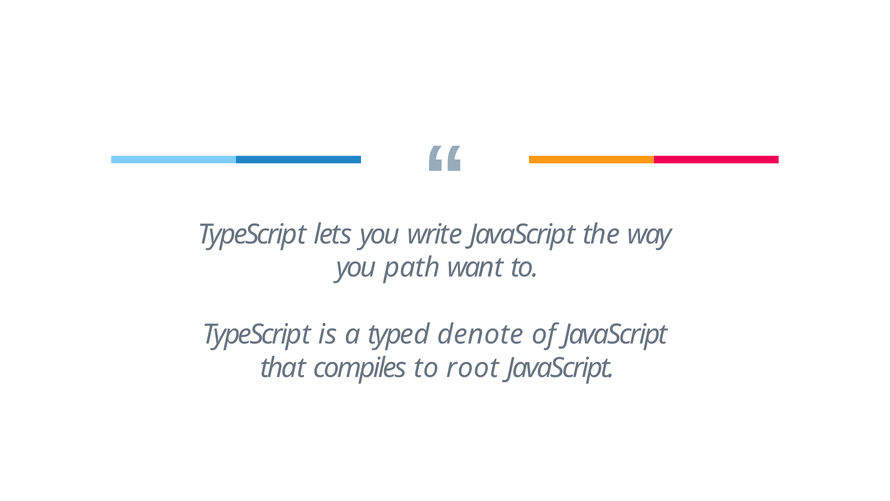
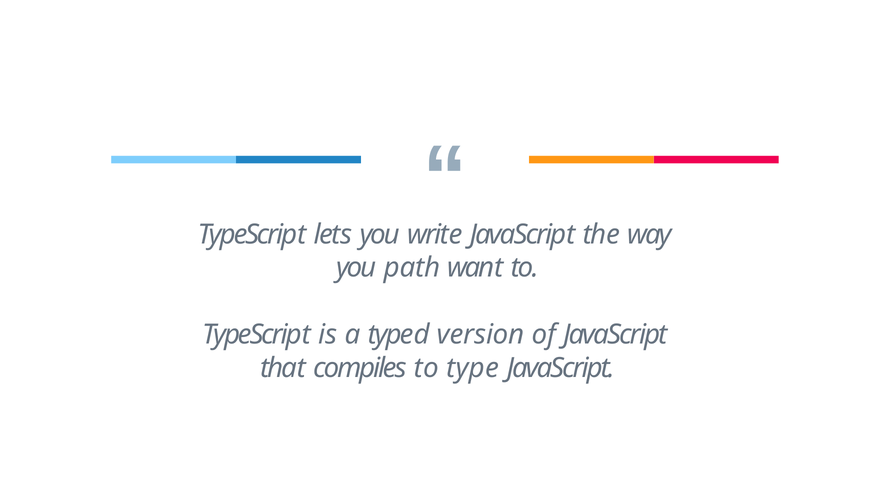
denote: denote -> version
root: root -> type
